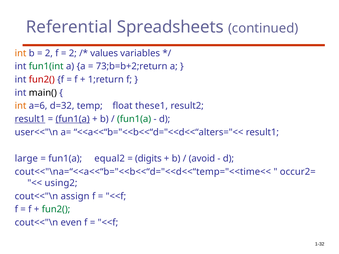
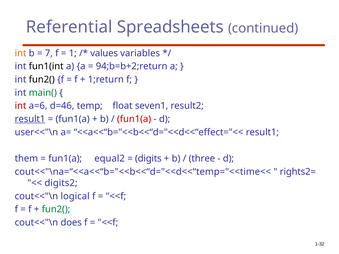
2 at (49, 53): 2 -> 7
2 at (73, 53): 2 -> 1
fun1(int colour: green -> black
73;b=b+2;return: 73;b=b+2;return -> 94;b=b+2;return
fun2( at (42, 80) colour: red -> black
main( colour: black -> green
int at (21, 106) colour: orange -> red
d=32: d=32 -> d=46
these1: these1 -> seven1
fun1(a at (73, 119) underline: present -> none
fun1(a at (134, 119) colour: green -> red
<<a<<“b="<<b<<“d="<<d<<“alters="<<: <<a<<“b="<<b<<“d="<<d<<“alters="<< -> <<a<<“b="<<b<<“d="<<d<<“effect="<<
large: large -> them
avoid: avoid -> three
occur2=: occur2= -> rights2=
using2: using2 -> digits2
assign: assign -> logical
even: even -> does
